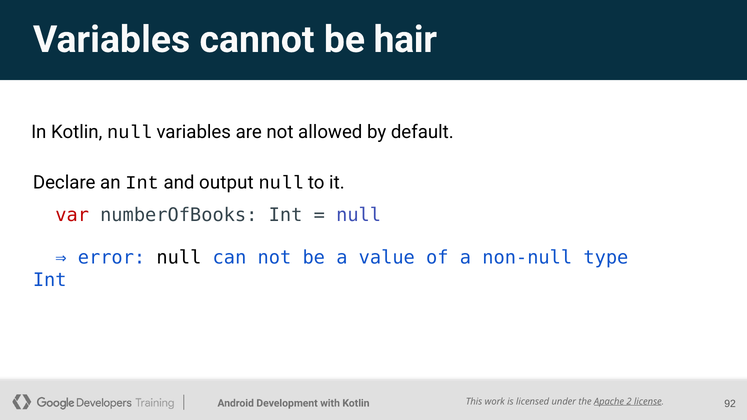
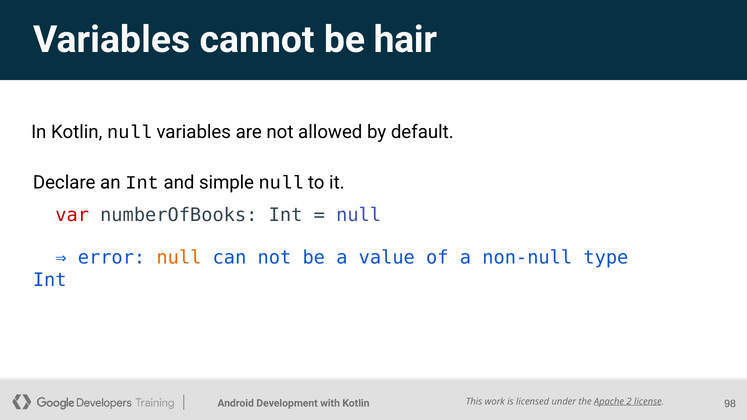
output: output -> simple
null at (179, 258) colour: black -> orange
92: 92 -> 98
